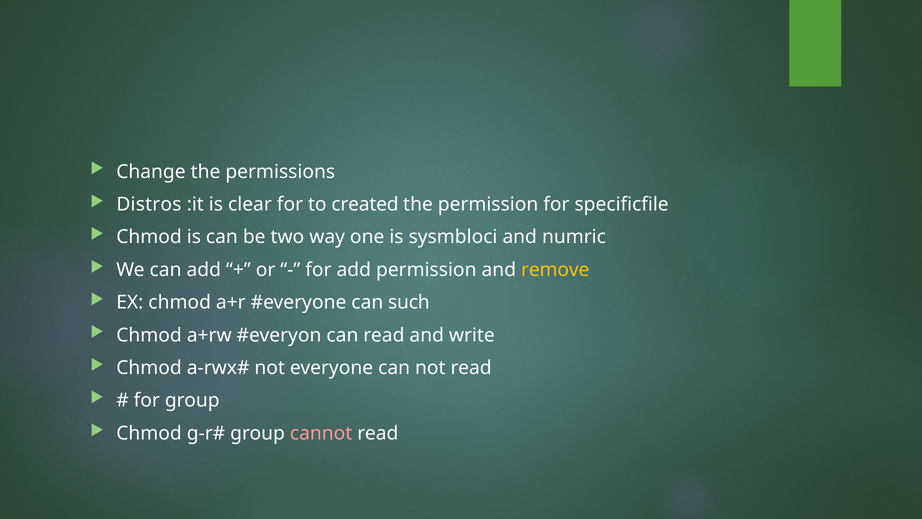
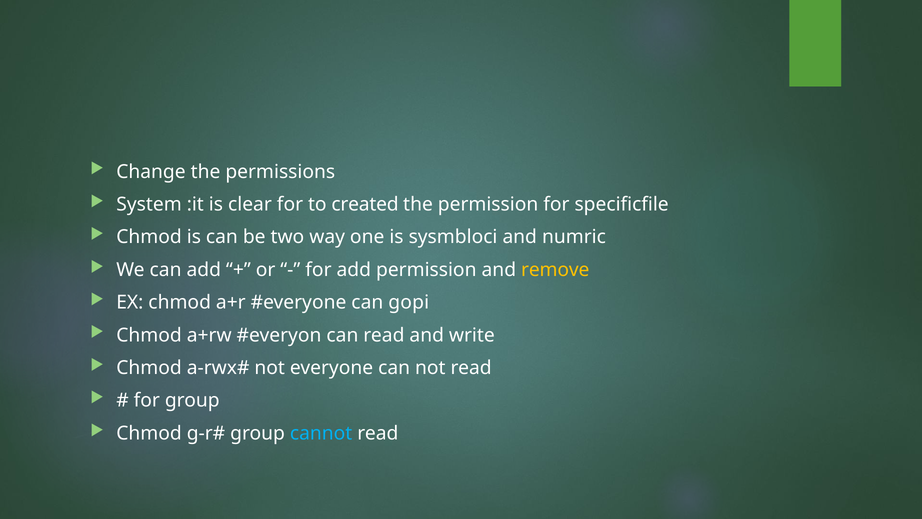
Distros: Distros -> System
such: such -> gopi
cannot colour: pink -> light blue
